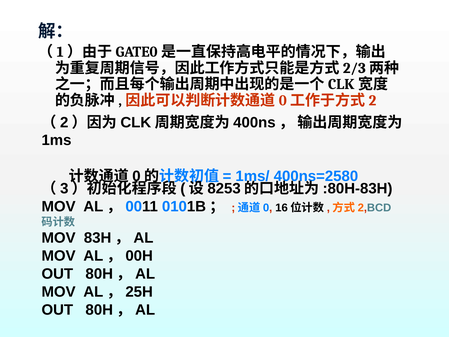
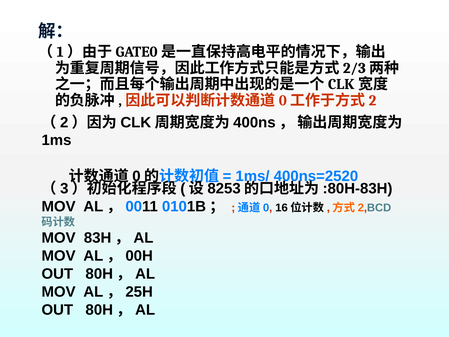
400ns=2580: 400ns=2580 -> 400ns=2520
